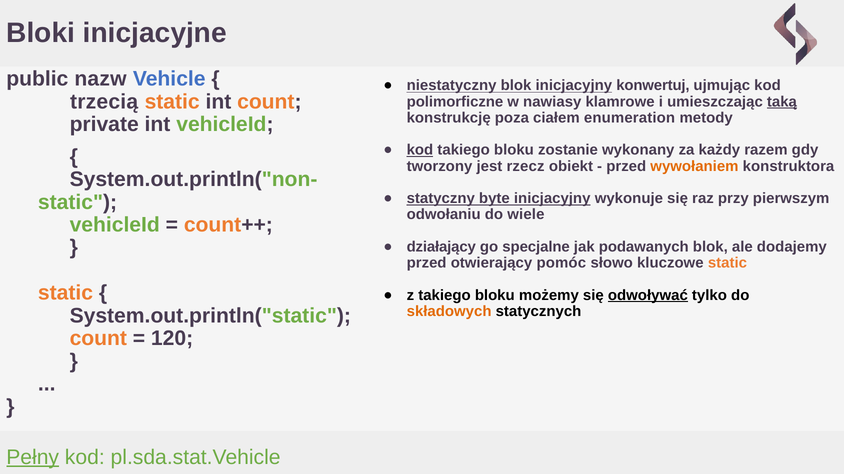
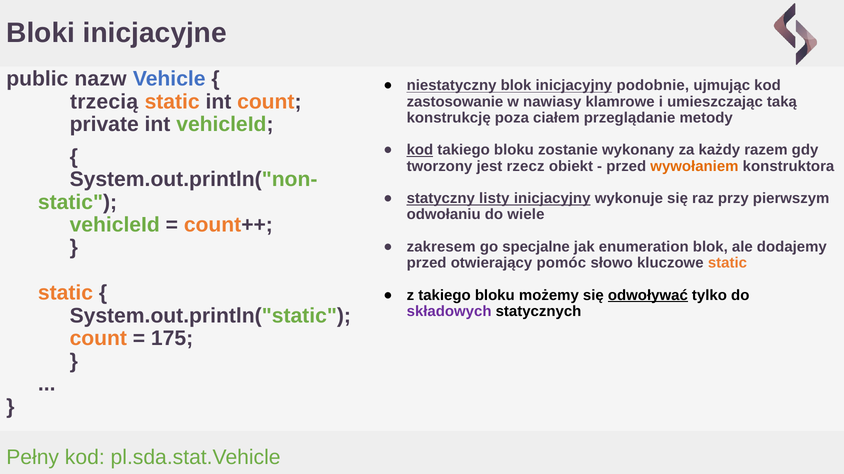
konwertuj: konwertuj -> podobnie
polimorficzne: polimorficzne -> zastosowanie
taką underline: present -> none
enumeration: enumeration -> przeglądanie
byte: byte -> listy
działający: działający -> zakresem
podawanych: podawanych -> enumeration
składowych colour: orange -> purple
120: 120 -> 175
Pełny underline: present -> none
